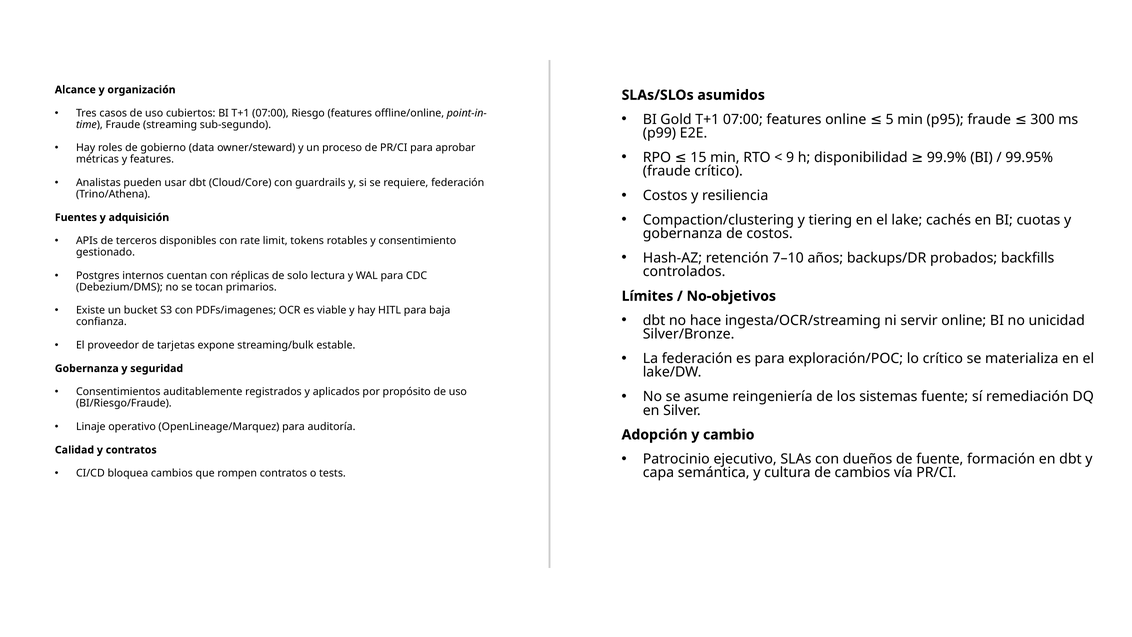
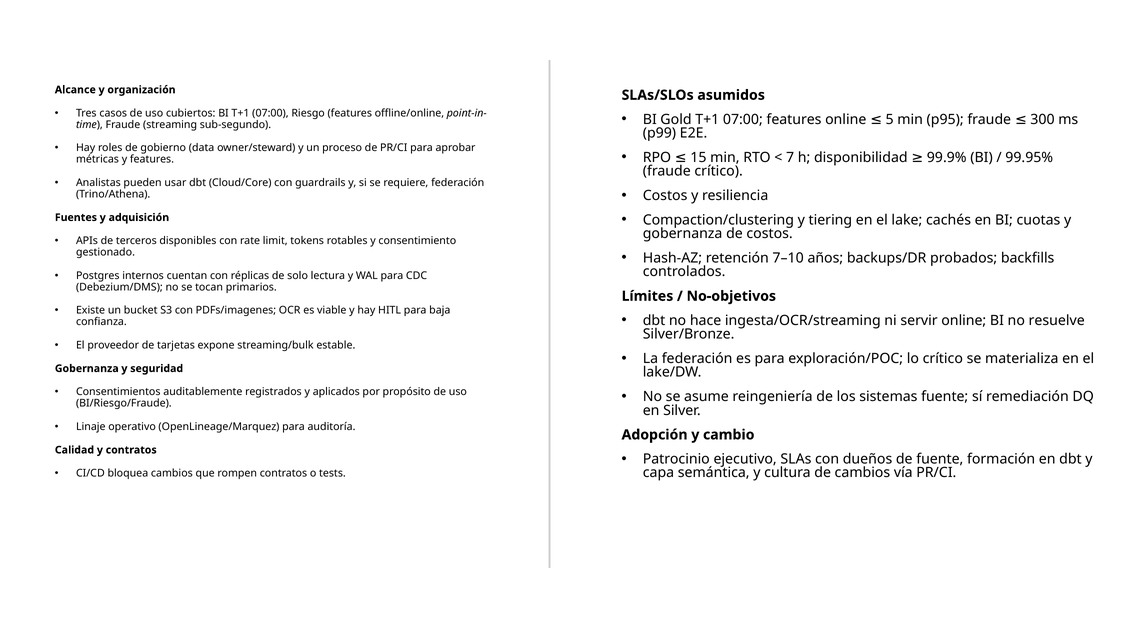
9: 9 -> 7
unicidad: unicidad -> resuelve
